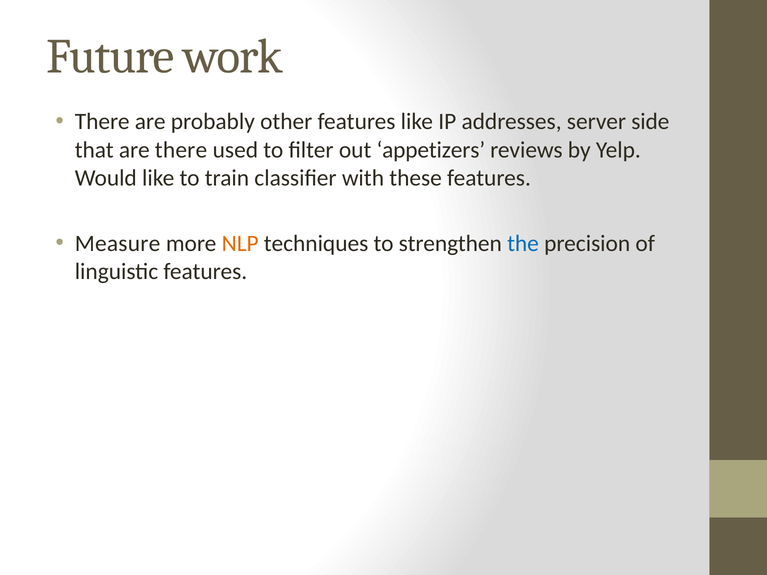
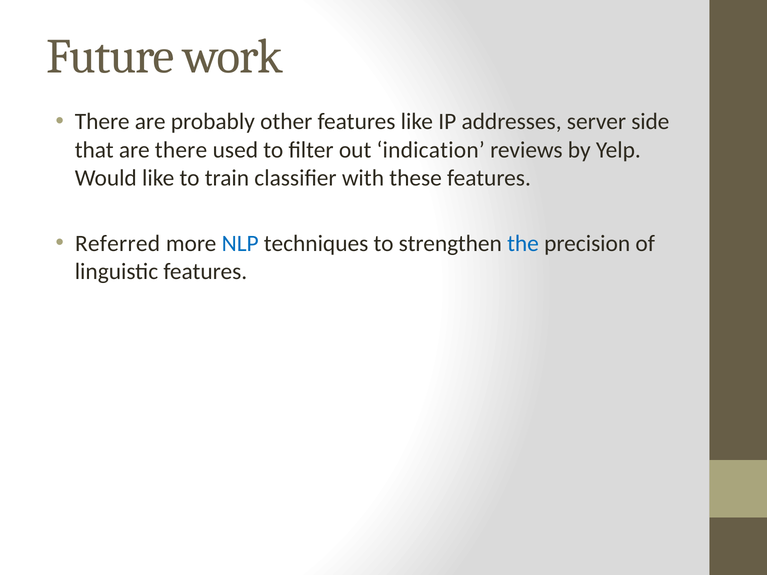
appetizers: appetizers -> indication
Measure: Measure -> Referred
NLP colour: orange -> blue
